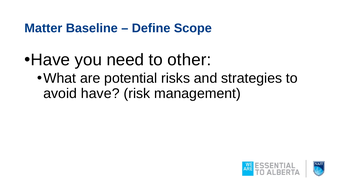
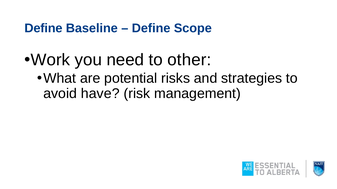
Matter at (43, 28): Matter -> Define
Have at (50, 60): Have -> Work
